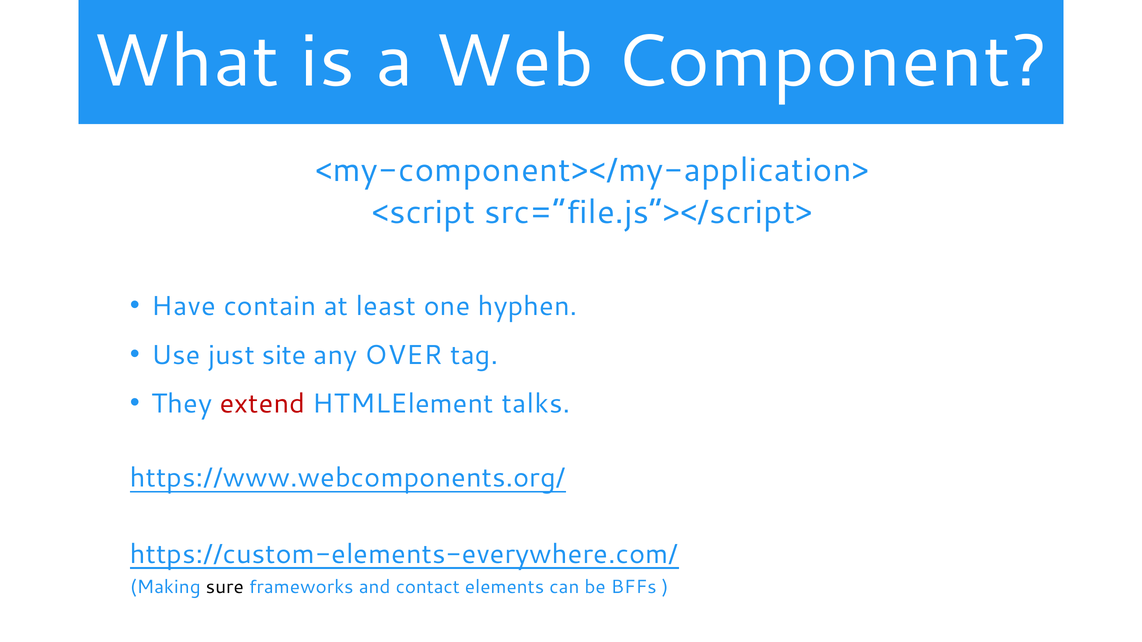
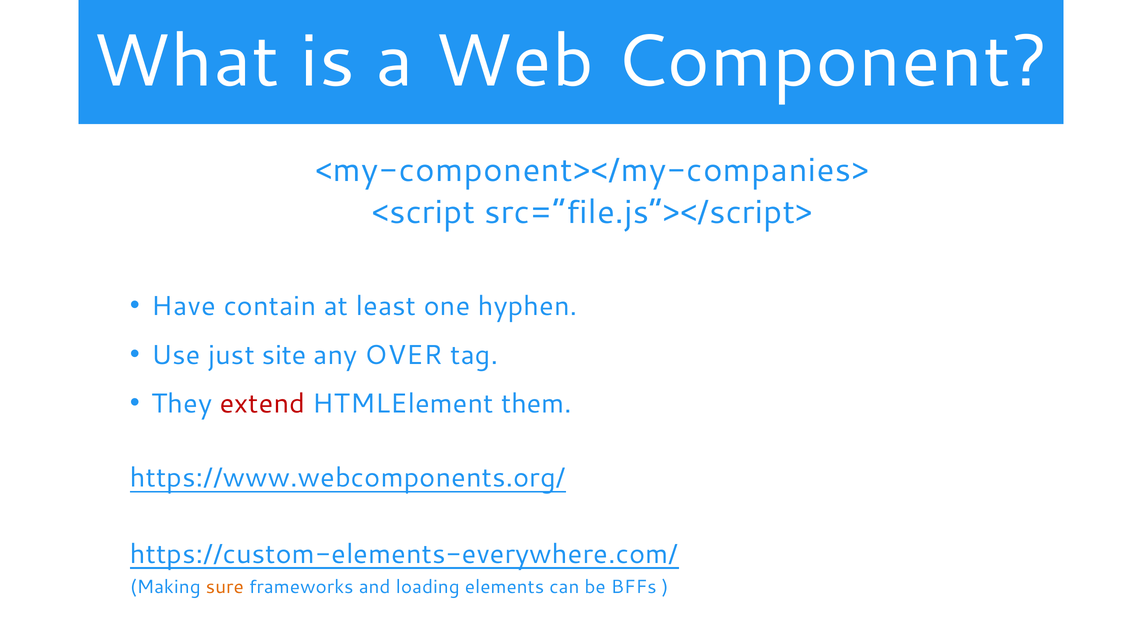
<my-component></my-application>: <my-component></my-application> -> <my-component></my-companies>
talks: talks -> them
sure colour: black -> orange
contact: contact -> loading
